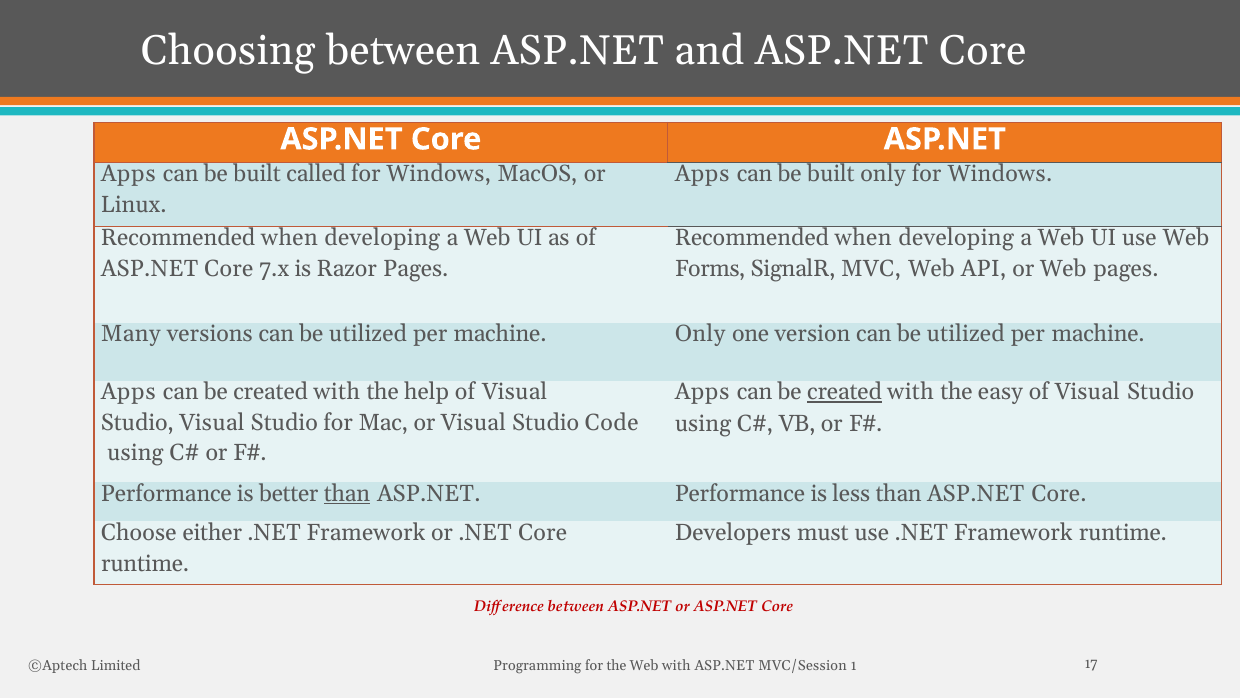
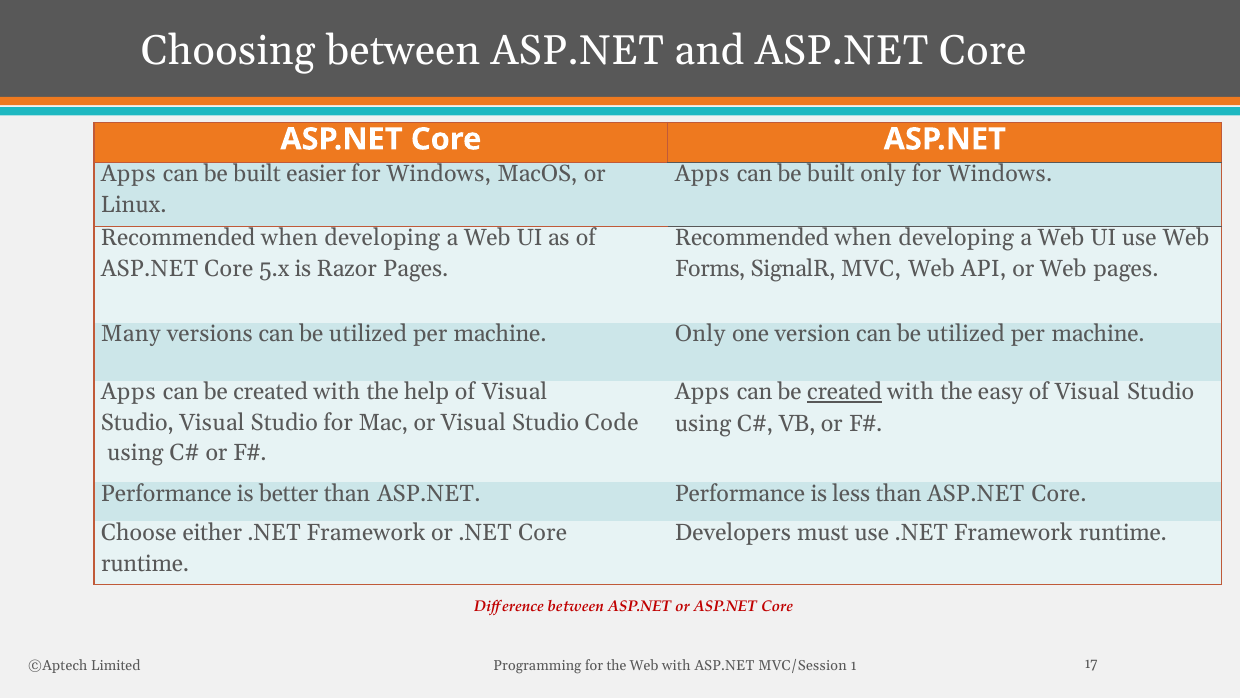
called: called -> easier
7.x: 7.x -> 5.x
than at (347, 493) underline: present -> none
